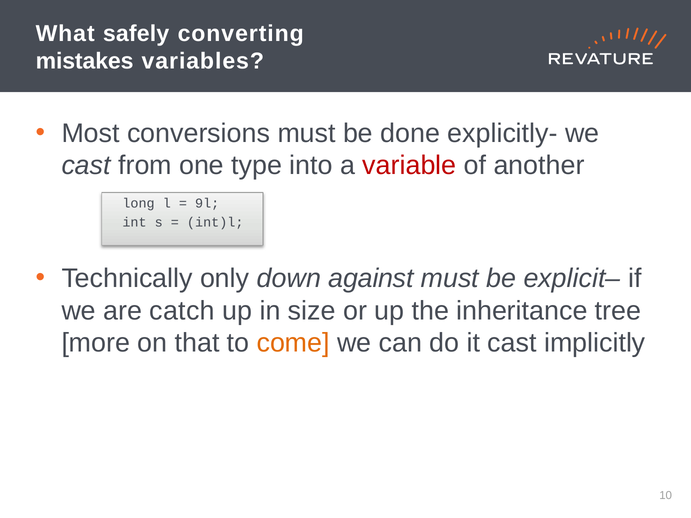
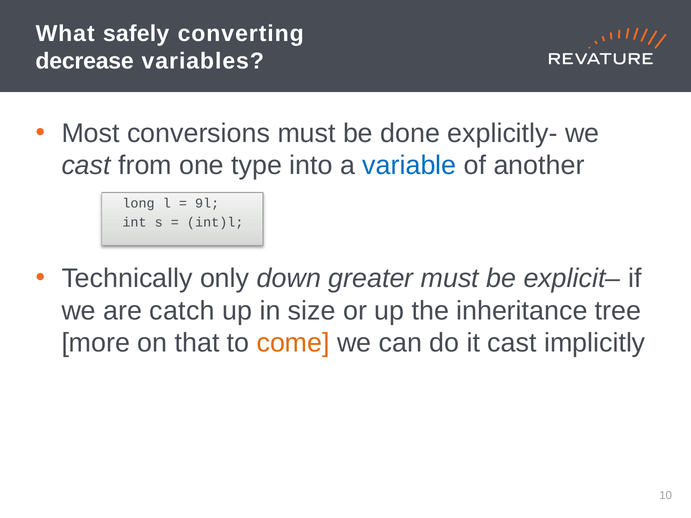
mistakes: mistakes -> decrease
variable colour: red -> blue
against: against -> greater
